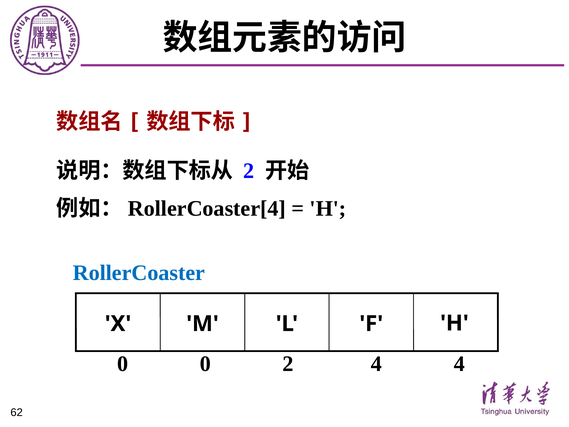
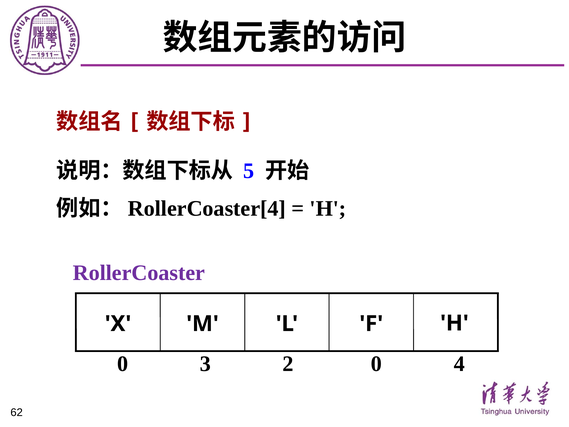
2 at (249, 171): 2 -> 5
RollerCoaster colour: blue -> purple
0 0: 0 -> 3
2 4: 4 -> 0
